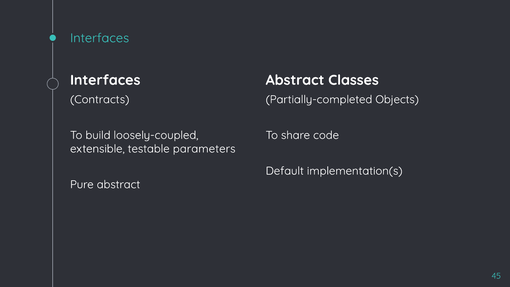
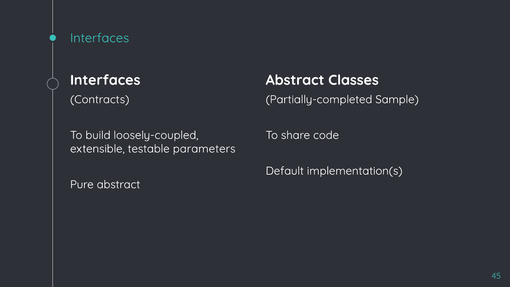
Objects: Objects -> Sample
